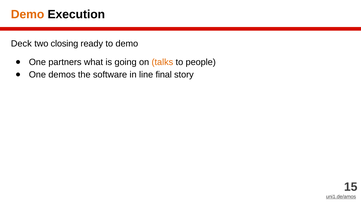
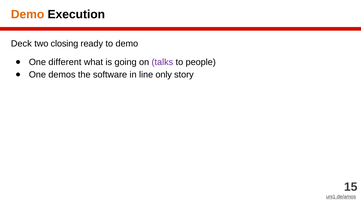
partners: partners -> different
talks colour: orange -> purple
final: final -> only
